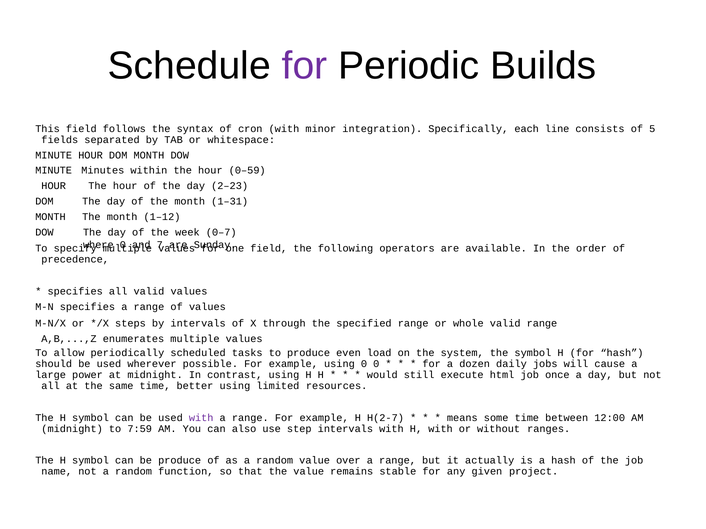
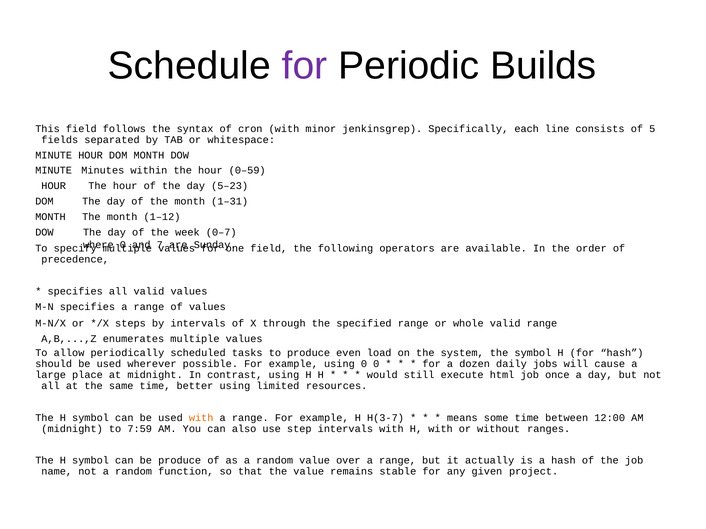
integration: integration -> jenkinsgrep
2–23: 2–23 -> 5–23
power: power -> place
with at (201, 418) colour: purple -> orange
H(2-7: H(2-7 -> H(3-7
